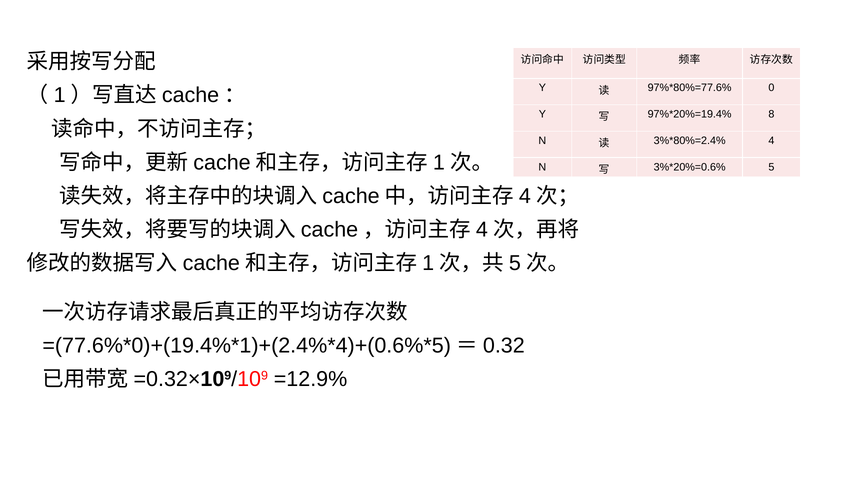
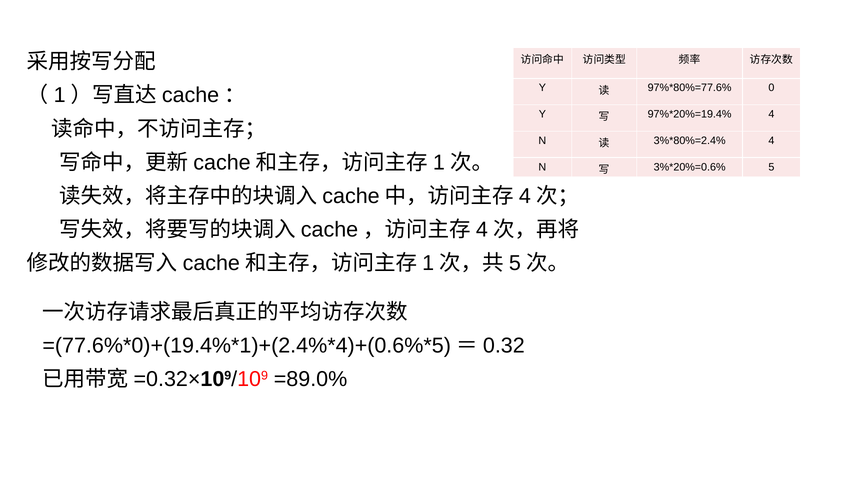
8 at (771, 114): 8 -> 4
=12.9%: =12.9% -> =89.0%
